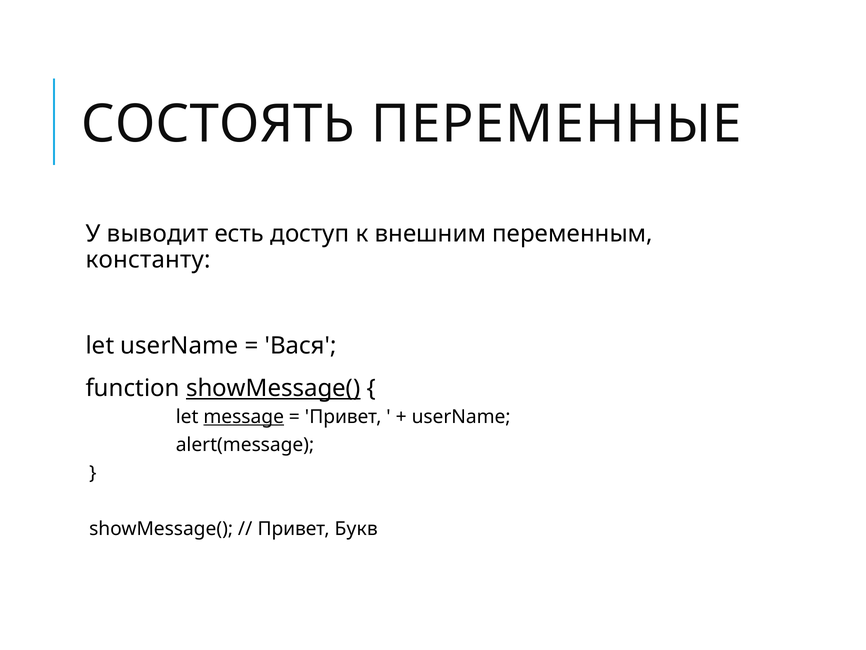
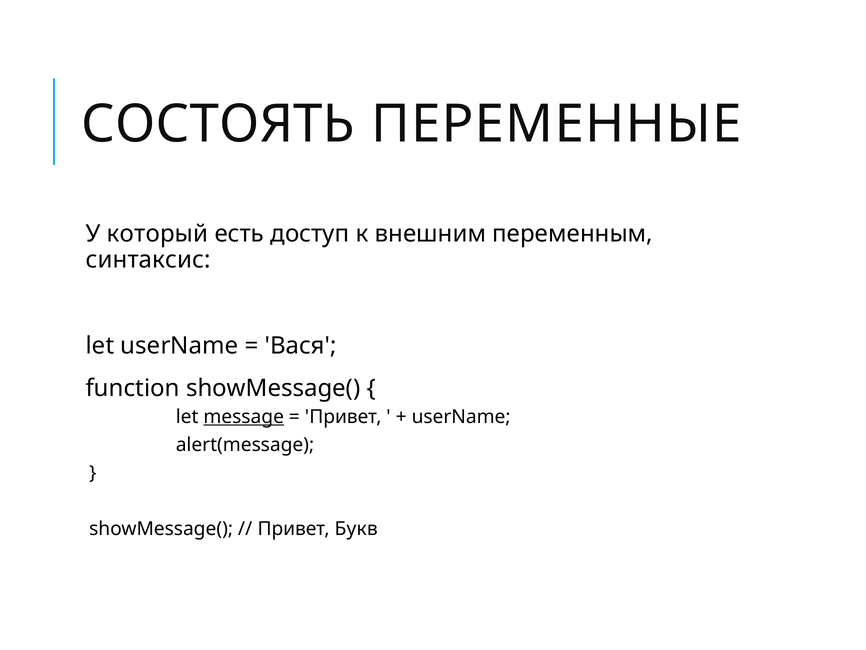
выводит: выводит -> который
константу: константу -> синтаксис
showMessage( at (273, 388) underline: present -> none
